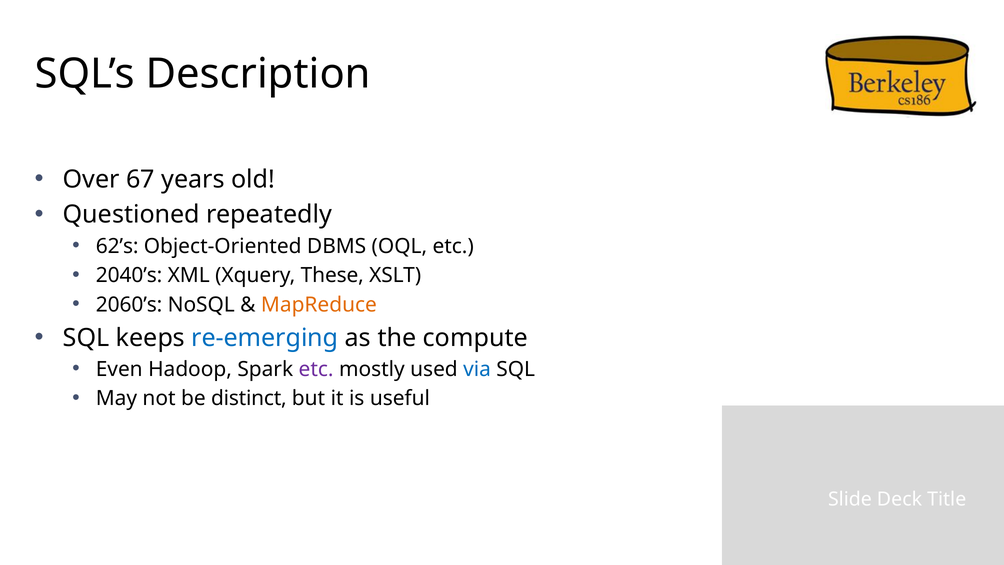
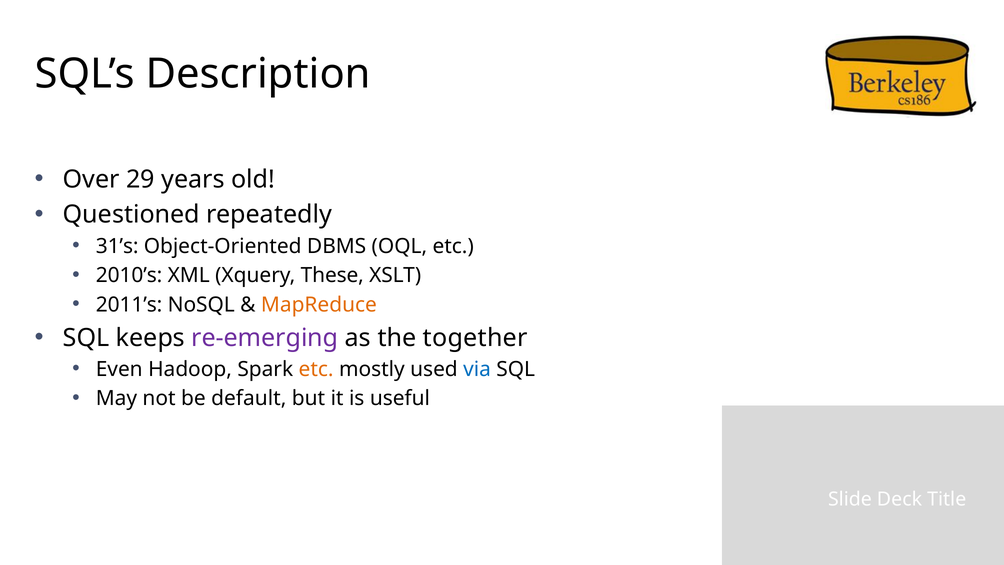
67: 67 -> 29
62’s: 62’s -> 31’s
2040’s: 2040’s -> 2010’s
2060’s: 2060’s -> 2011’s
re-emerging colour: blue -> purple
compute: compute -> together
etc at (316, 369) colour: purple -> orange
distinct: distinct -> default
